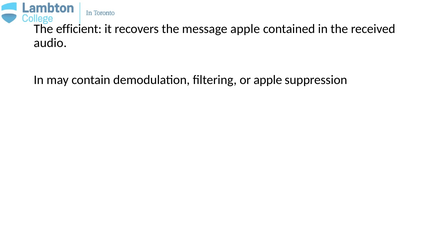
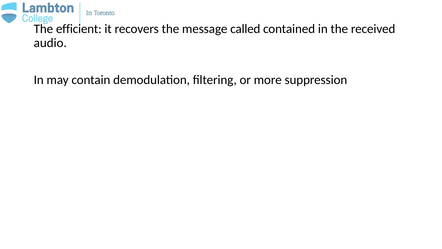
message apple: apple -> called
or apple: apple -> more
